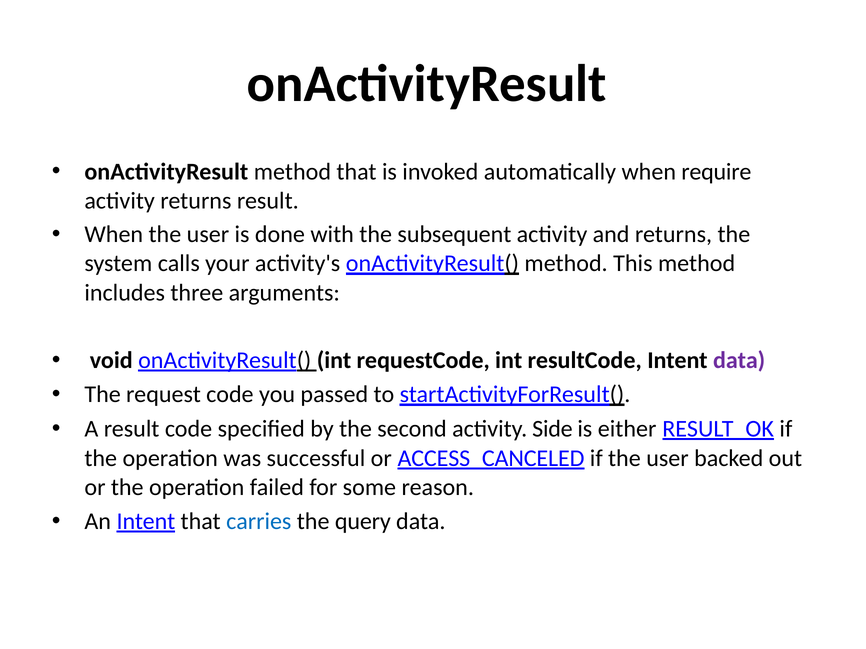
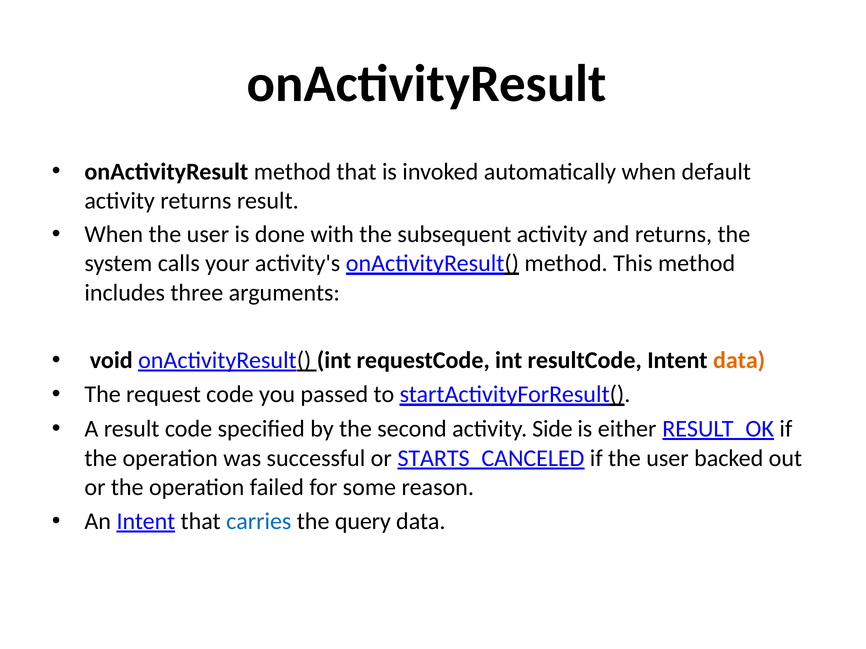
require: require -> default
data at (739, 360) colour: purple -> orange
ACCESS_CANCELED: ACCESS_CANCELED -> STARTS_CANCELED
